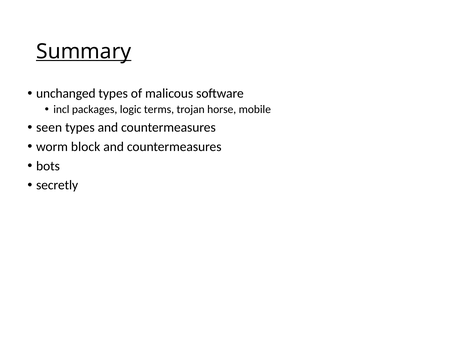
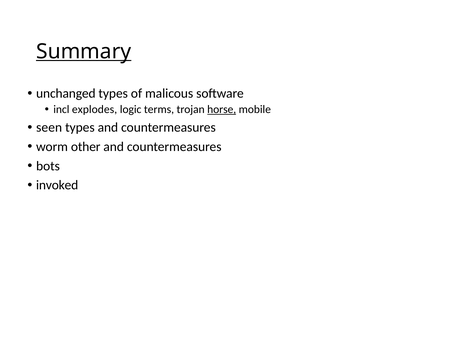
packages: packages -> explodes
horse underline: none -> present
block: block -> other
secretly: secretly -> invoked
